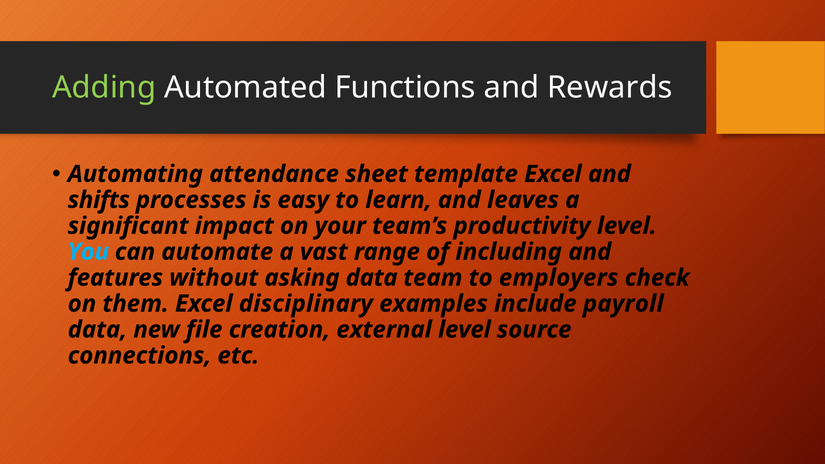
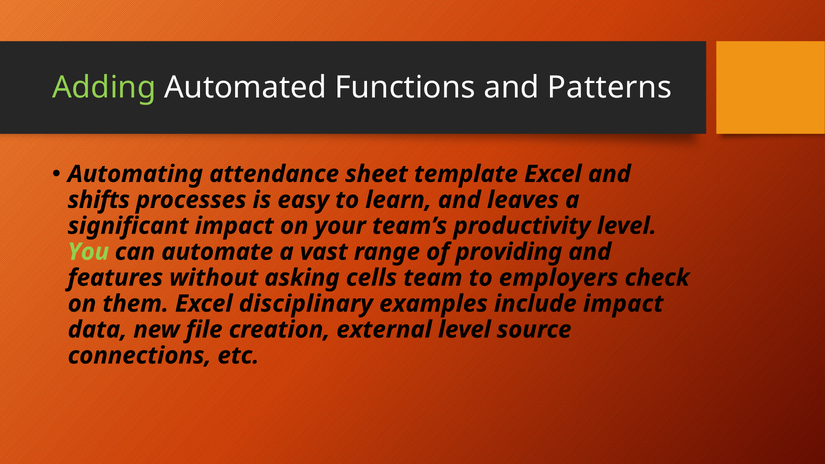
Rewards: Rewards -> Patterns
You colour: light blue -> light green
including: including -> providing
asking data: data -> cells
include payroll: payroll -> impact
